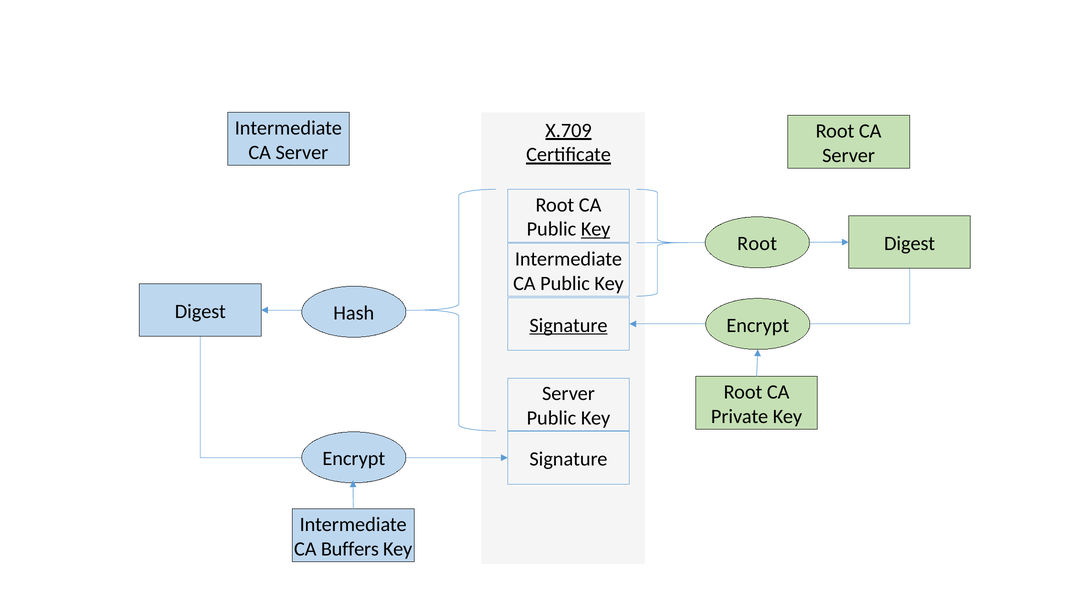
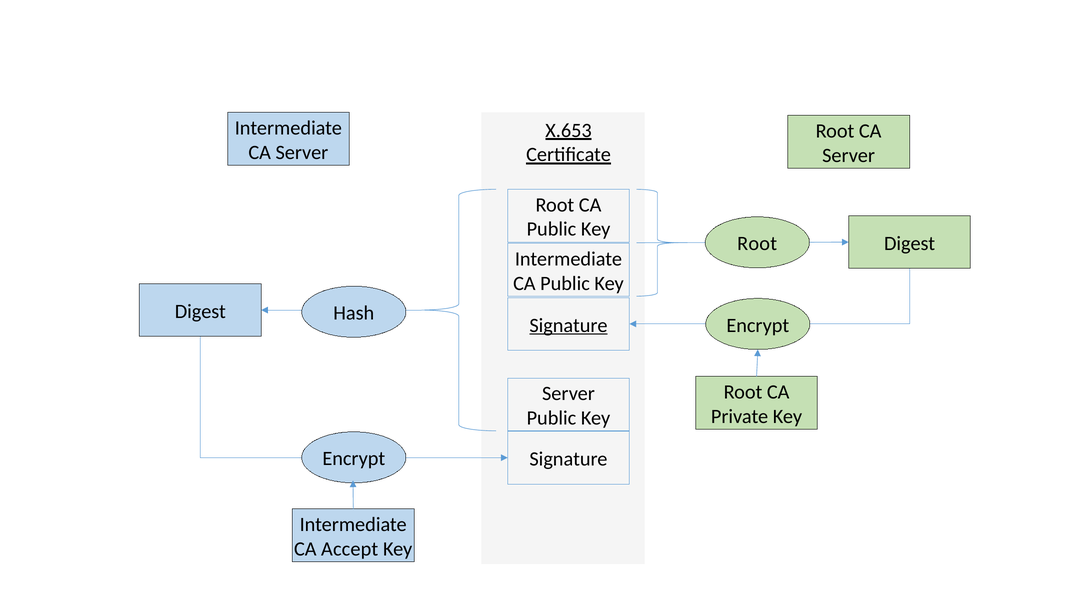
X.709: X.709 -> X.653
Key at (596, 229) underline: present -> none
Buffers: Buffers -> Accept
